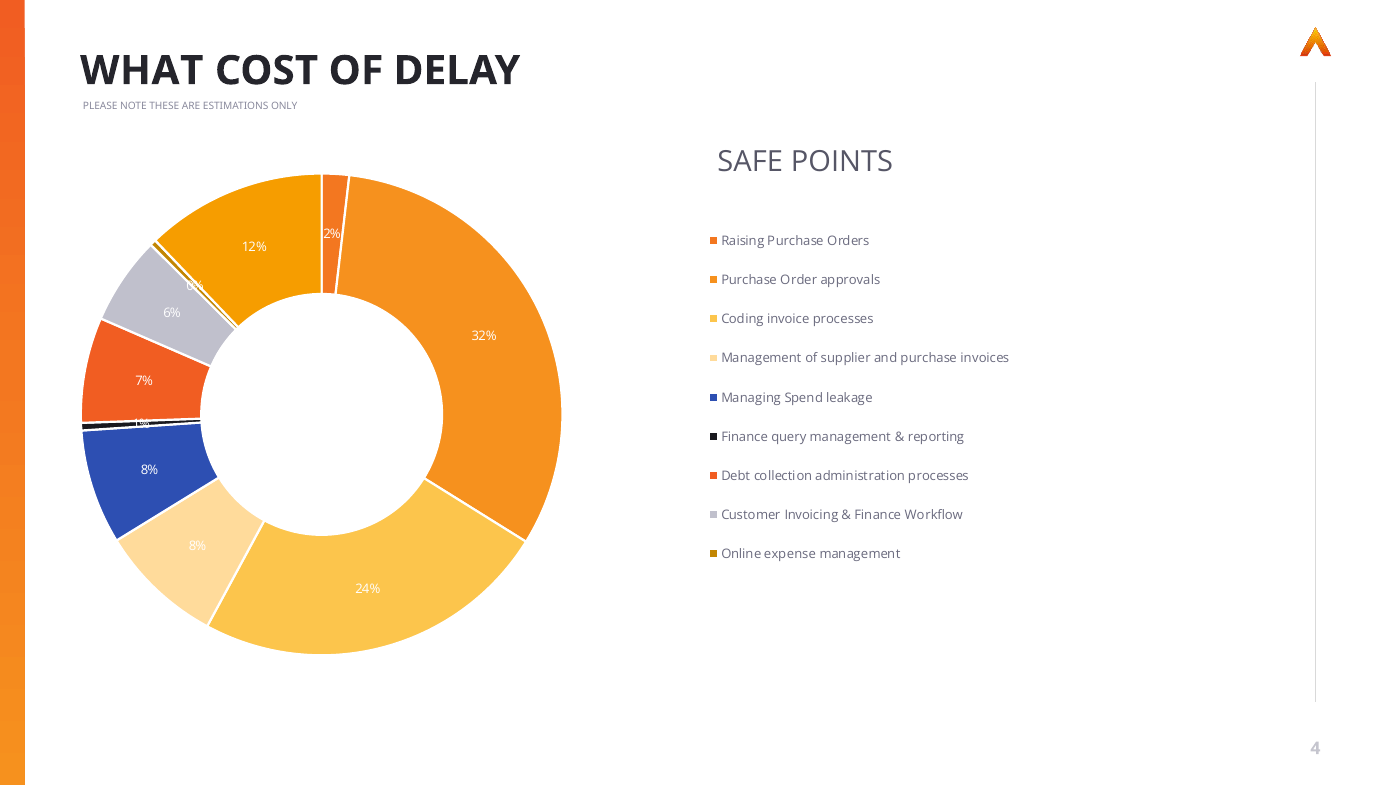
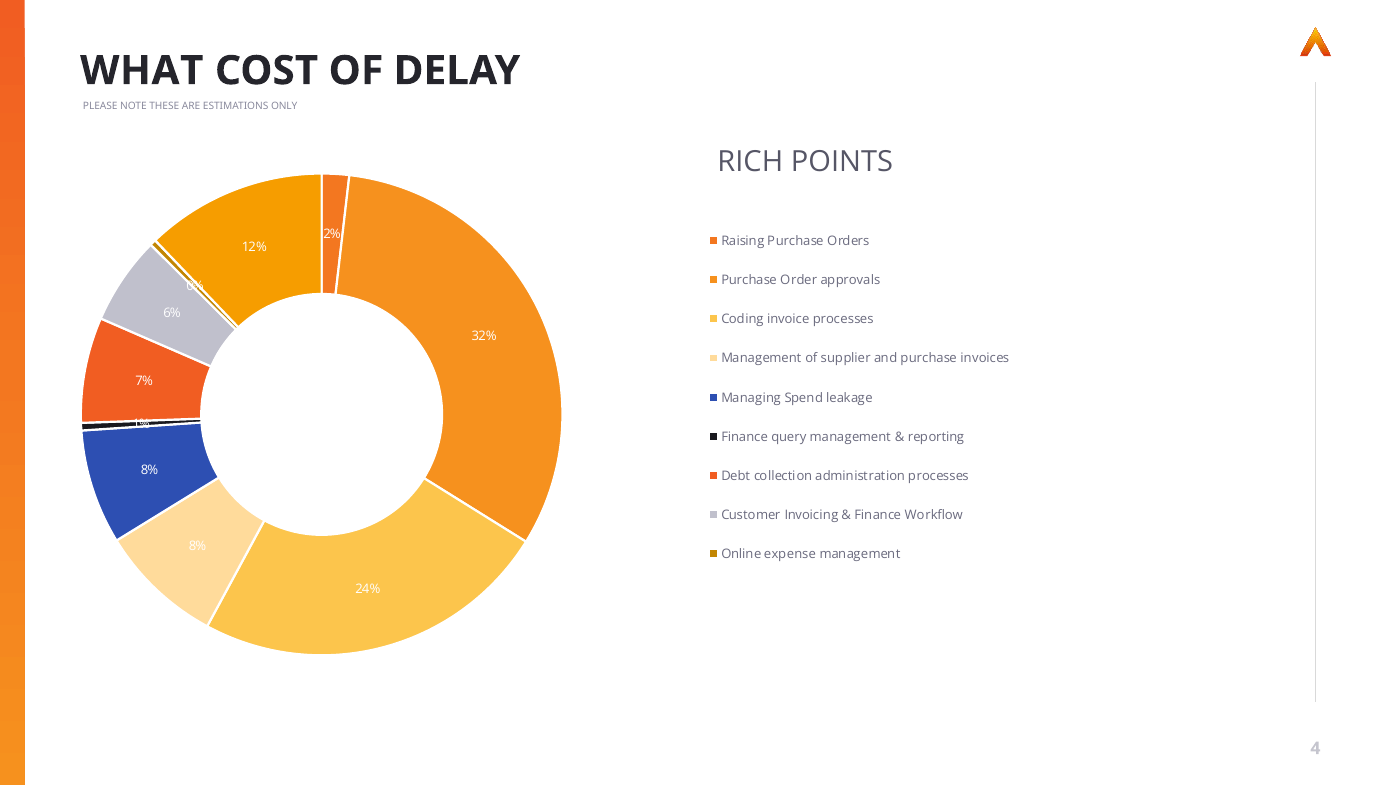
SAFE: SAFE -> RICH
